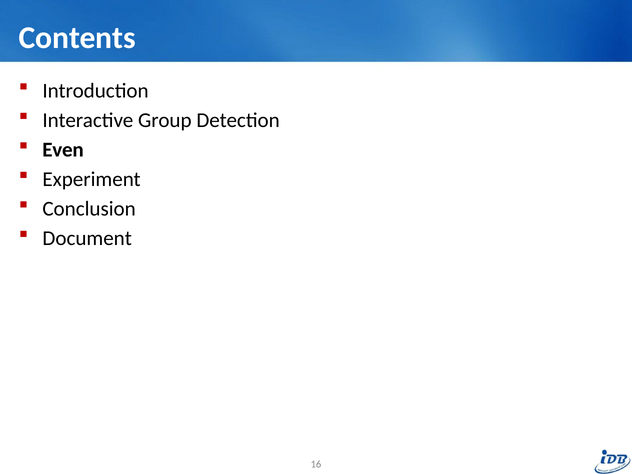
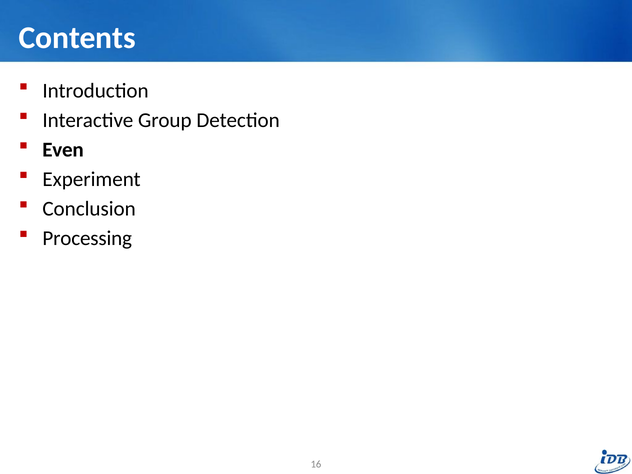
Document: Document -> Processing
